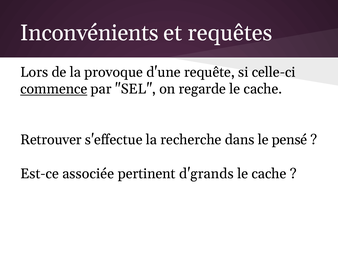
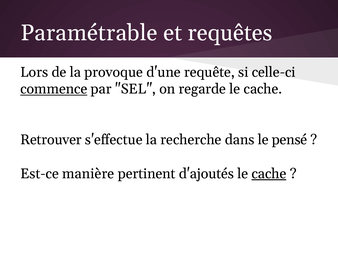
Inconvénients: Inconvénients -> Paramétrable
associée: associée -> manière
d'grands: d'grands -> d'ajoutés
cache at (269, 173) underline: none -> present
